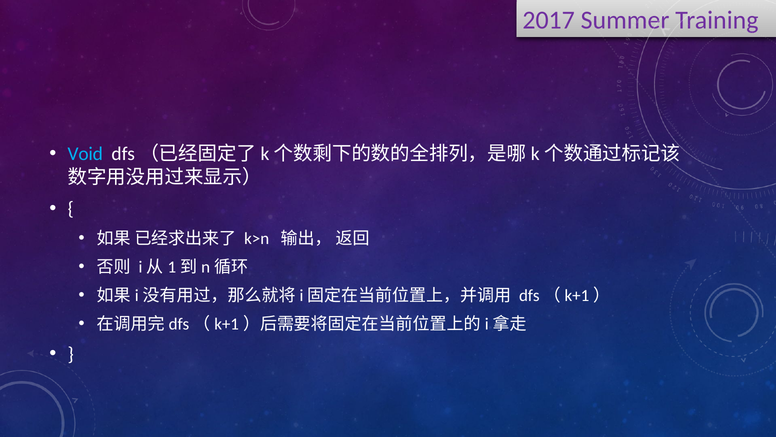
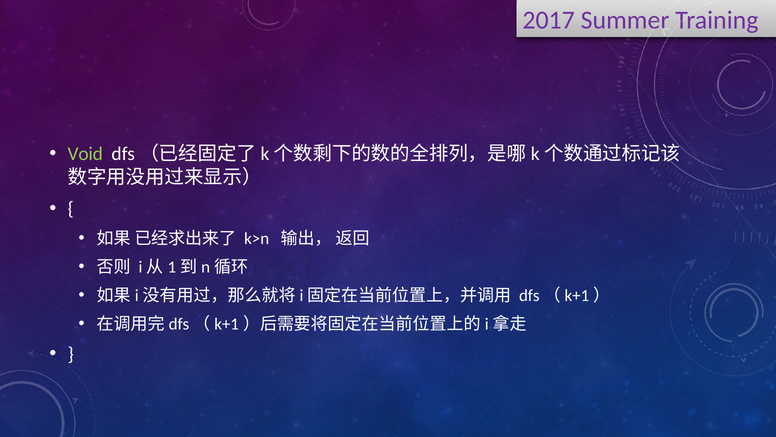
Void colour: light blue -> light green
